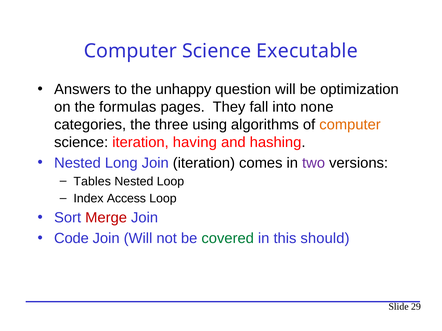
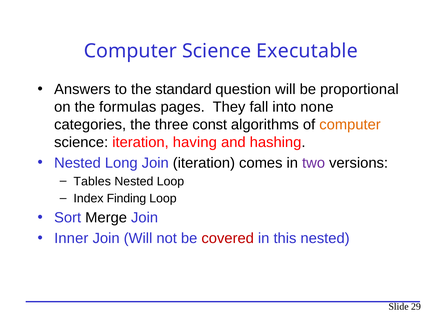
unhappy: unhappy -> standard
optimization: optimization -> proportional
using: using -> const
Access: Access -> Finding
Merge colour: red -> black
Code: Code -> Inner
covered colour: green -> red
this should: should -> nested
